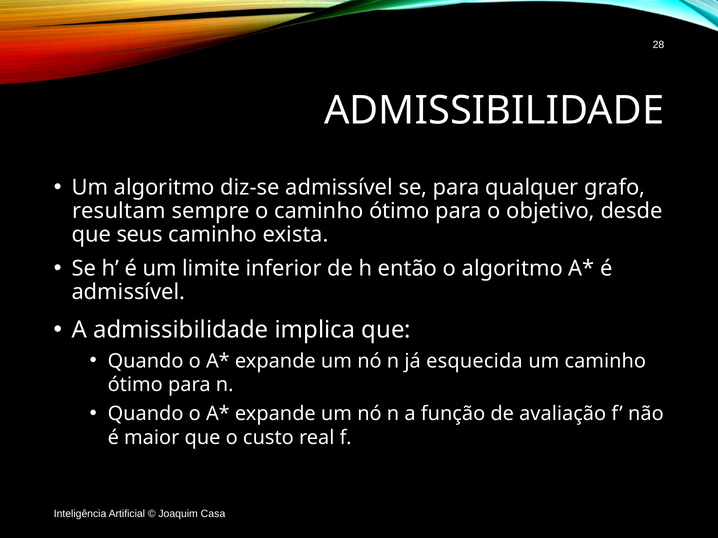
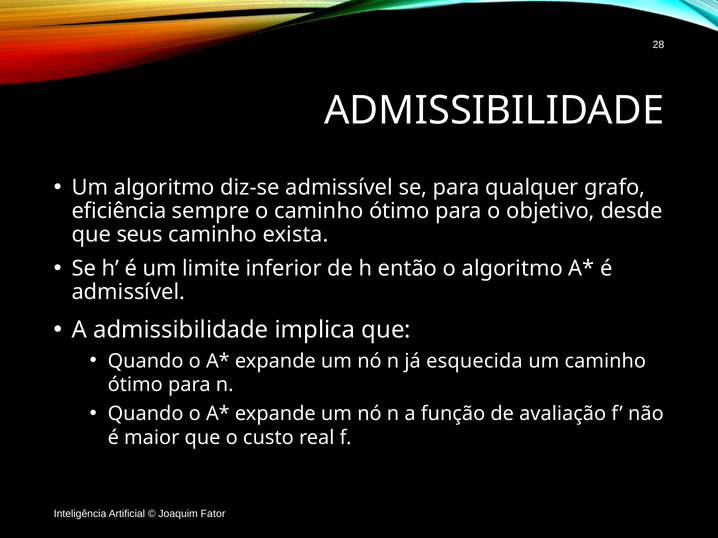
resultam: resultam -> eficiência
Casa: Casa -> Fator
